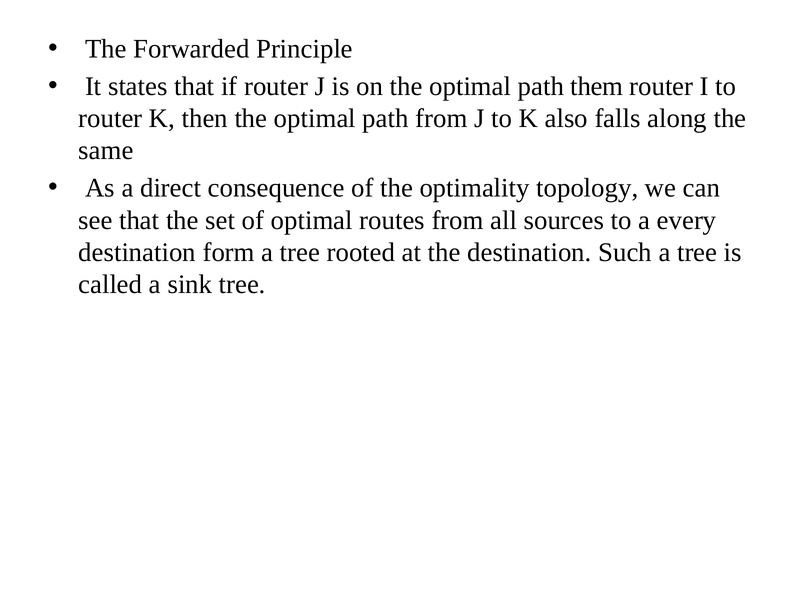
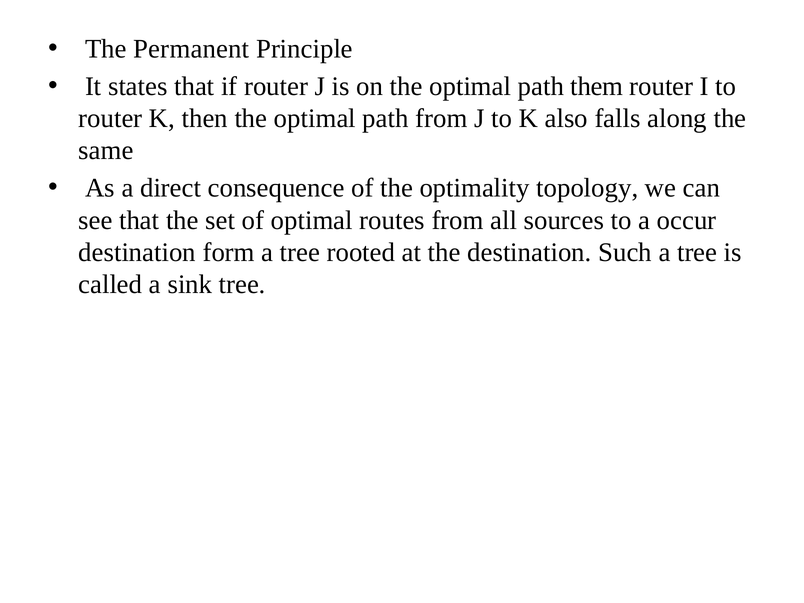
Forwarded: Forwarded -> Permanent
every: every -> occur
